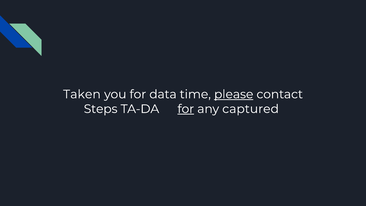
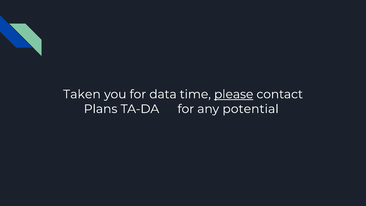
Steps: Steps -> Plans
for at (186, 109) underline: present -> none
captured: captured -> potential
